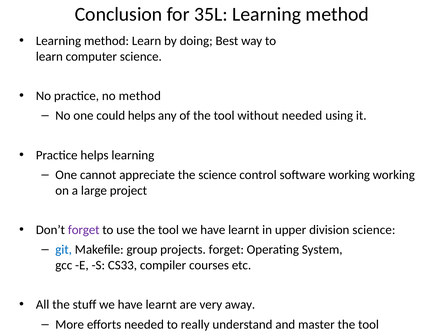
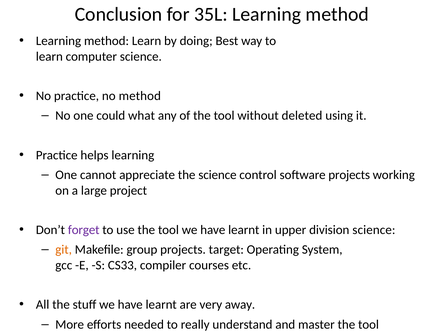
could helps: helps -> what
without needed: needed -> deleted
software working: working -> projects
git colour: blue -> orange
projects forget: forget -> target
